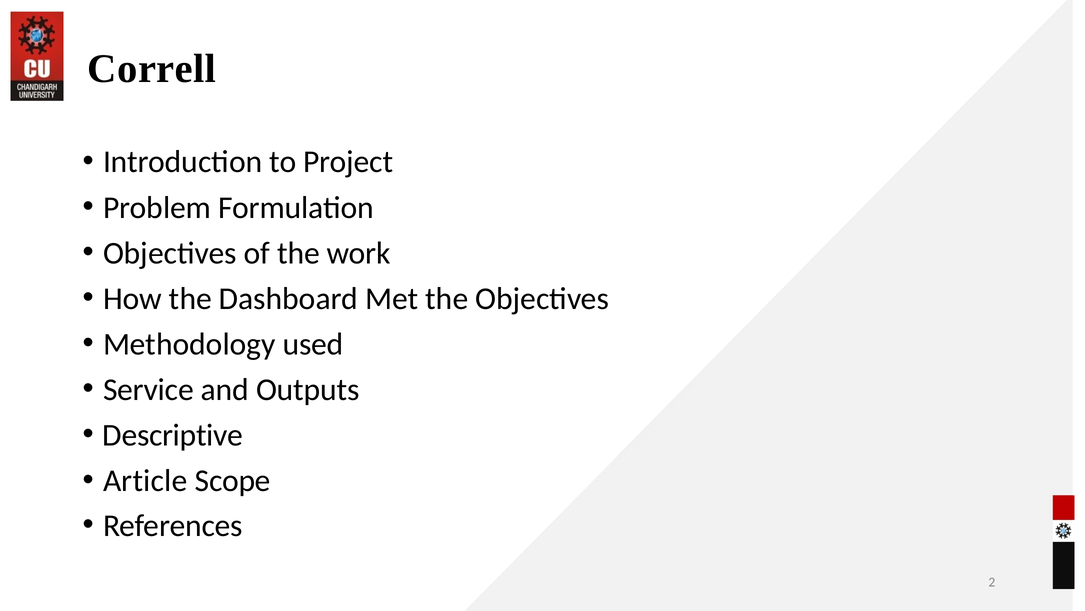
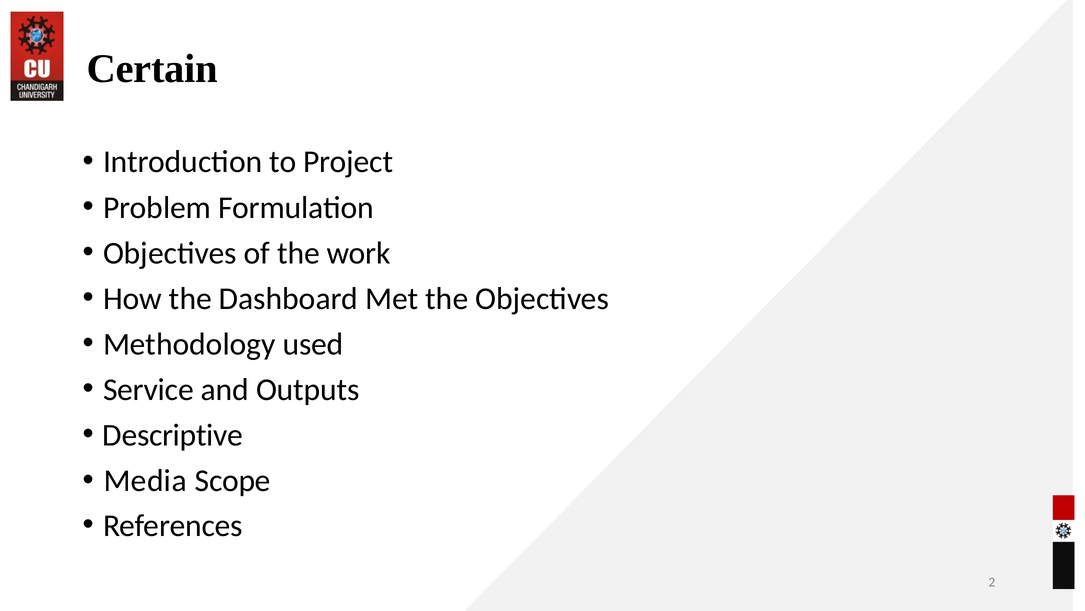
Correll: Correll -> Certain
Article: Article -> Media
